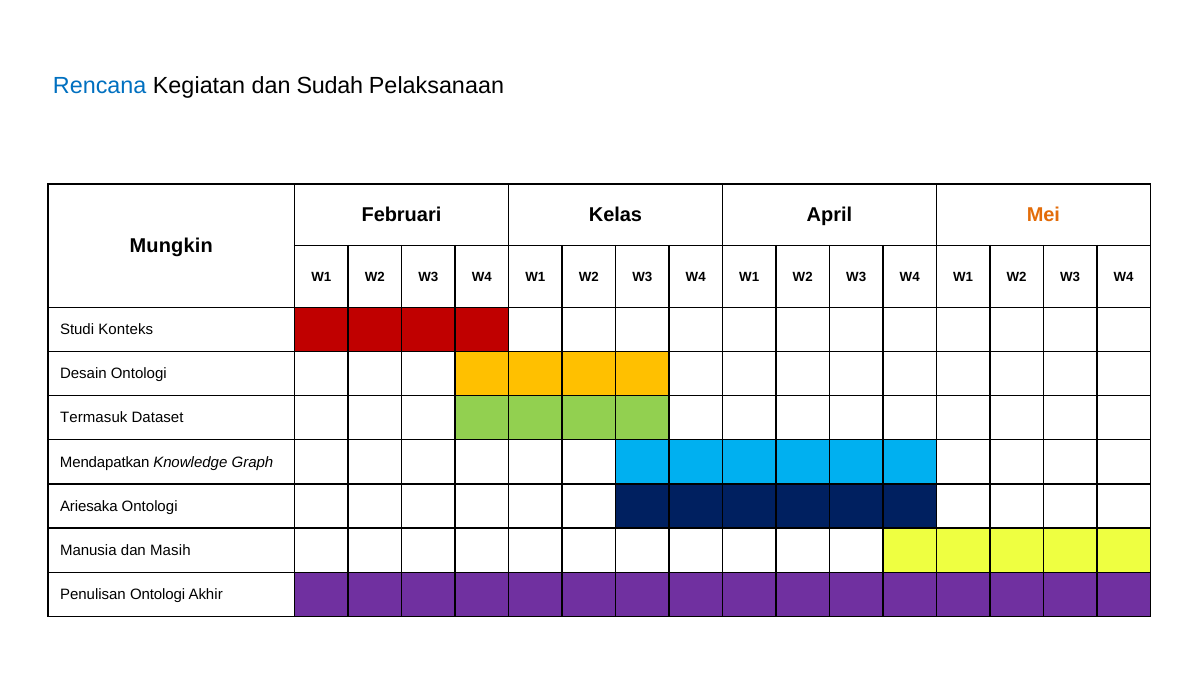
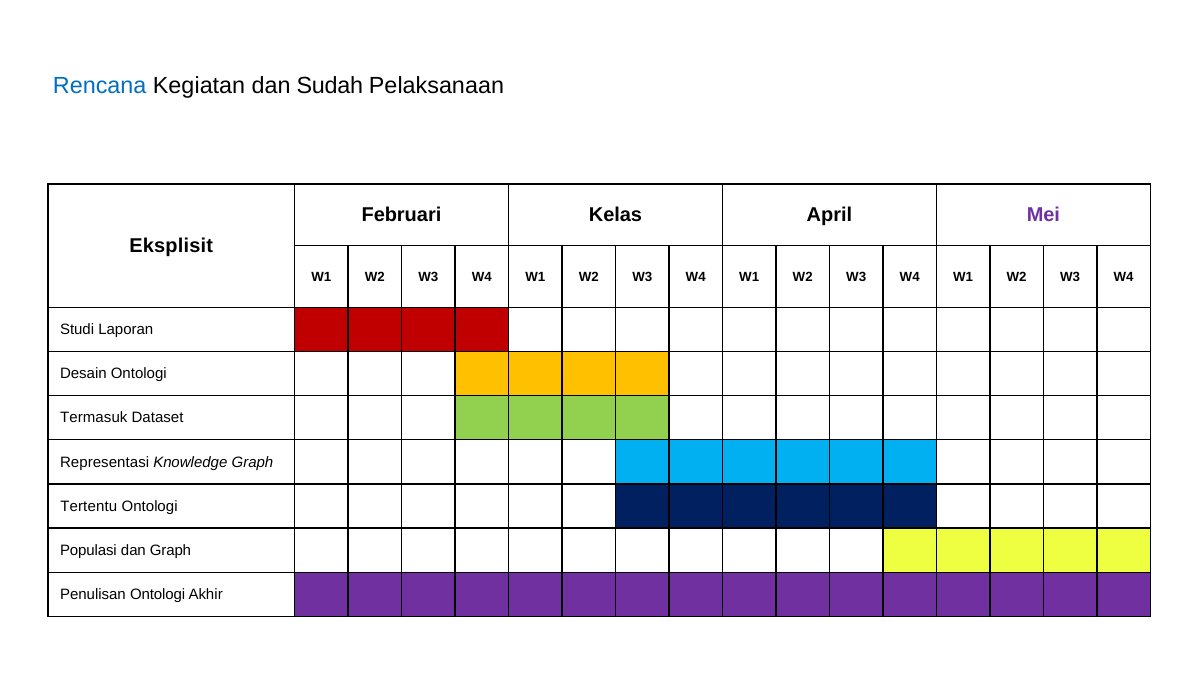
Mei colour: orange -> purple
Mungkin: Mungkin -> Eksplisit
Konteks: Konteks -> Laporan
Mendapatkan: Mendapatkan -> Representasi
Ariesaka: Ariesaka -> Tertentu
Manusia: Manusia -> Populasi
dan Masih: Masih -> Graph
